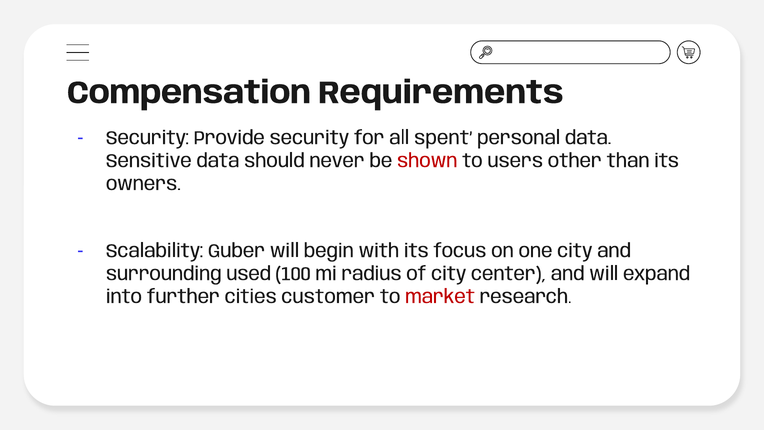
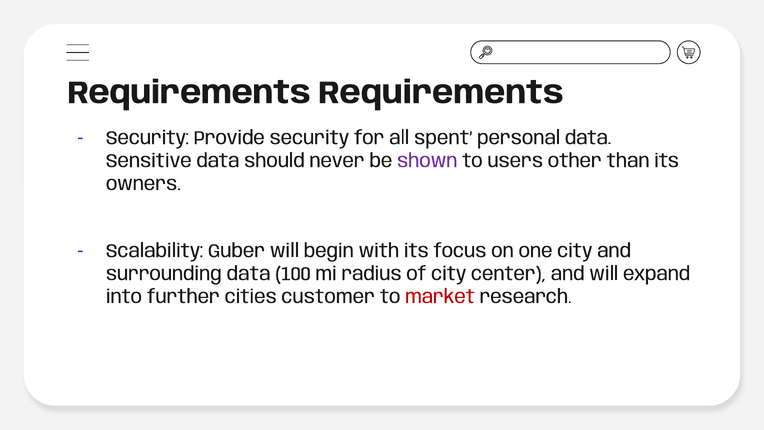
Compensation at (189, 93): Compensation -> Requirements
shown colour: red -> purple
surrounding used: used -> data
